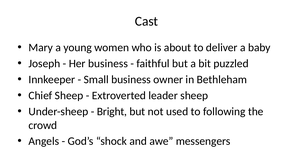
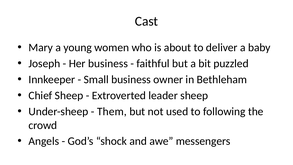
Bright: Bright -> Them
